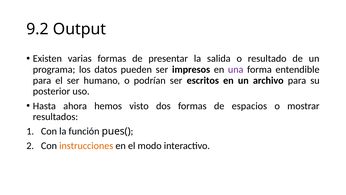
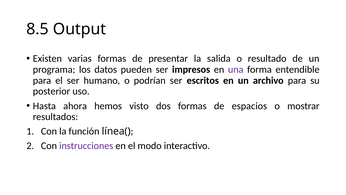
9.2: 9.2 -> 8.5
pues(: pues( -> línea(
instrucciones colour: orange -> purple
